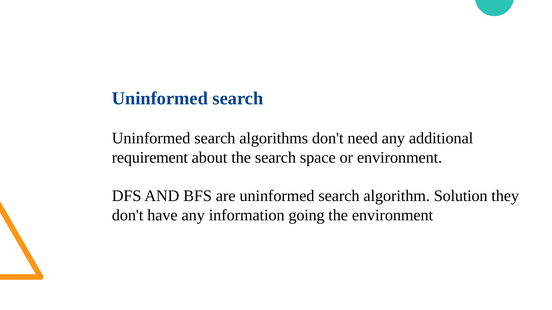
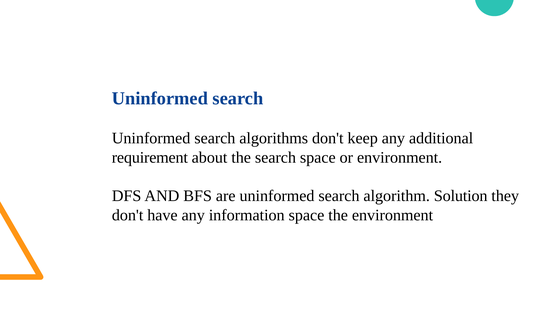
need: need -> keep
information going: going -> space
